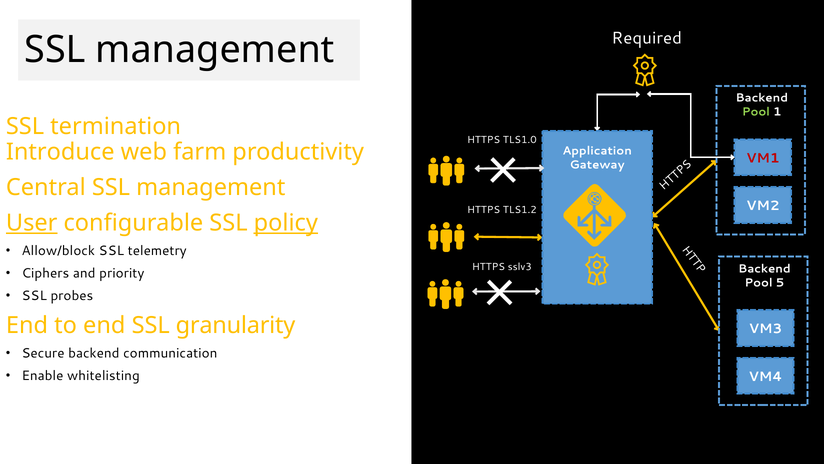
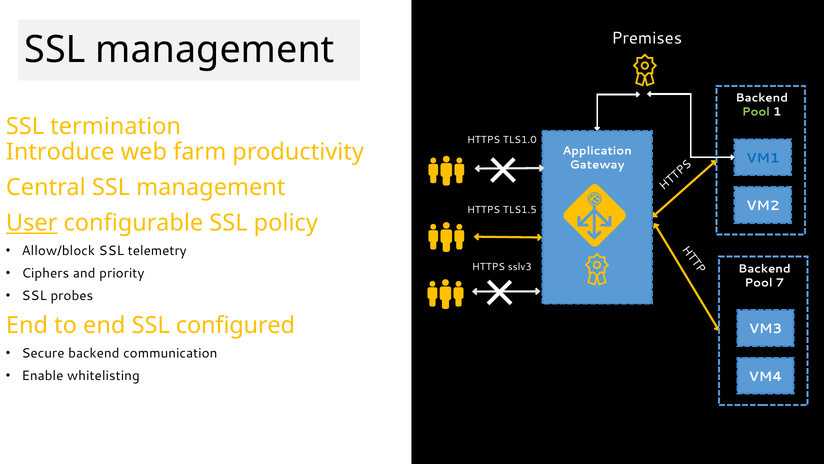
Required: Required -> Premises
VM1 colour: red -> blue
TLS1.2: TLS1.2 -> TLS1.5
policy underline: present -> none
5: 5 -> 7
granularity: granularity -> configured
